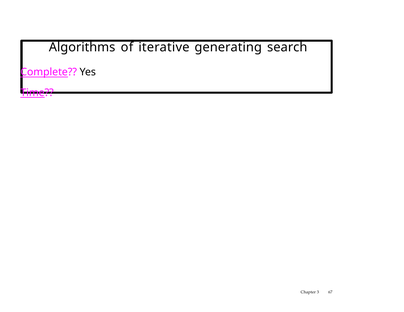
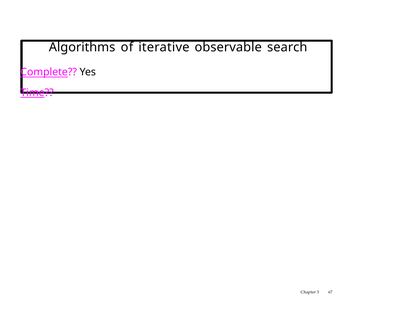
generating: generating -> observable
